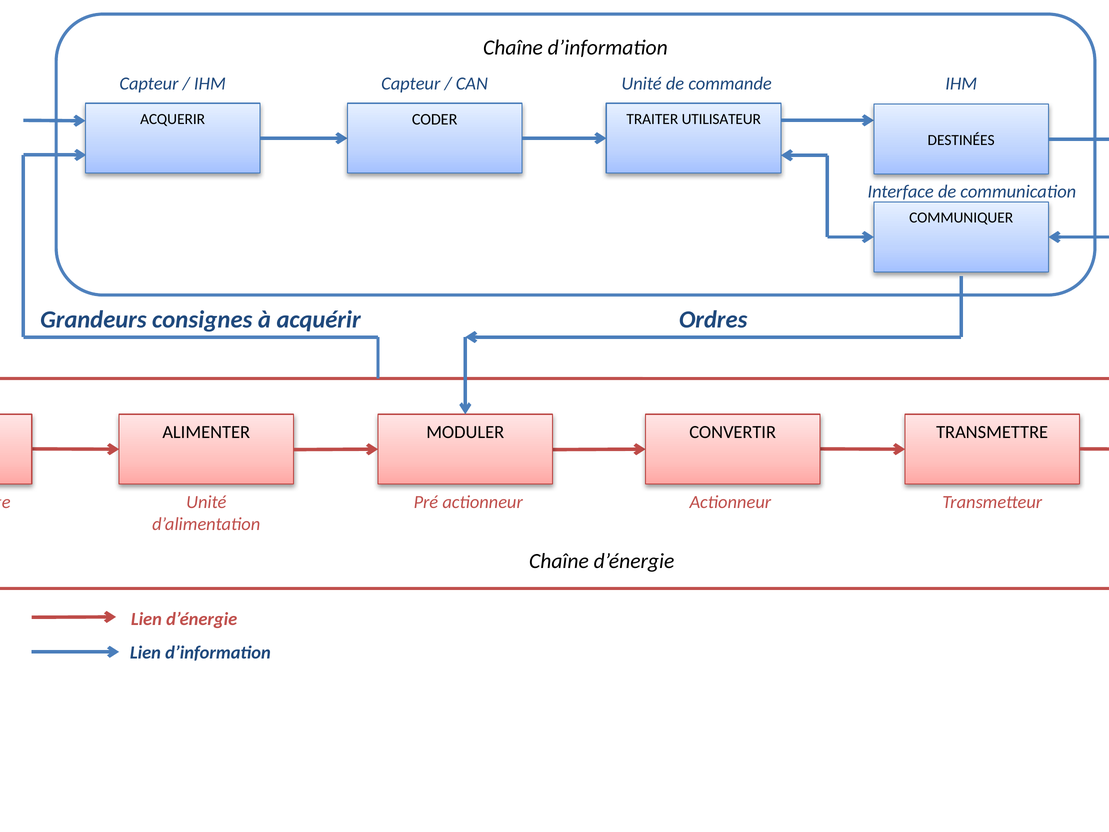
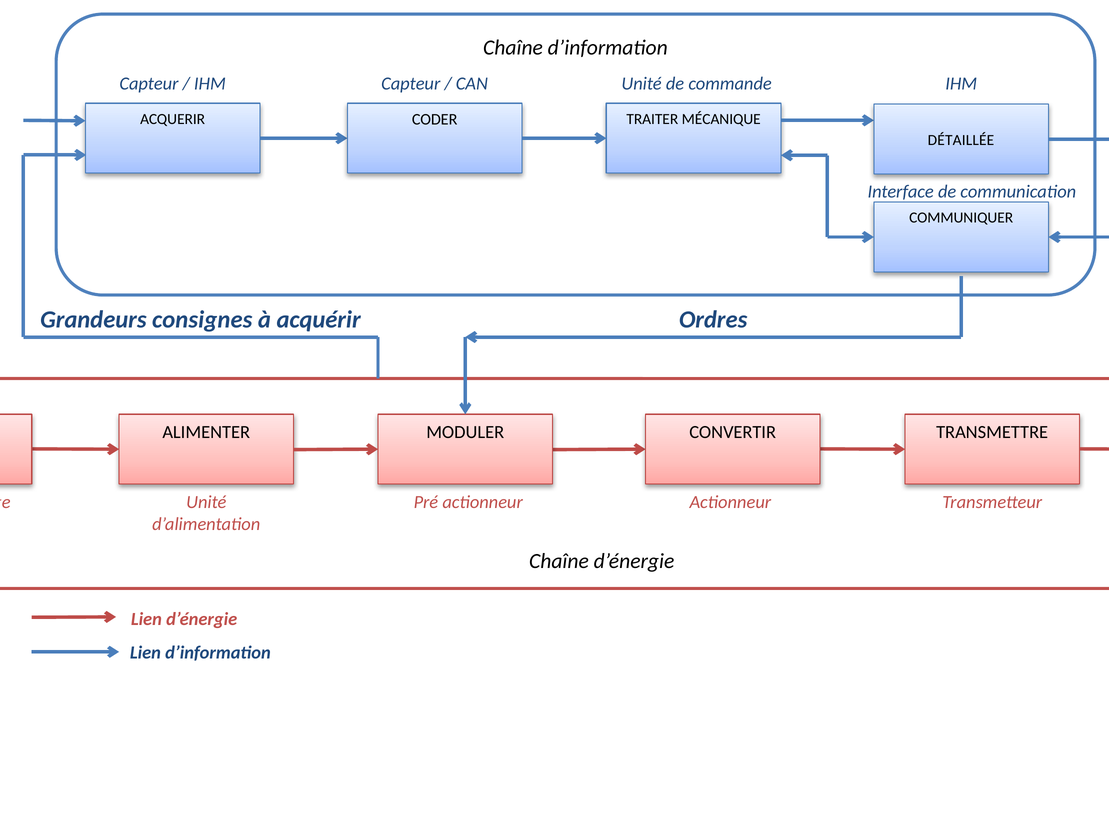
UTILISATEUR: UTILISATEUR -> MÉCANIQUE
DESTINÉES: DESTINÉES -> DÉTAILLÉE
